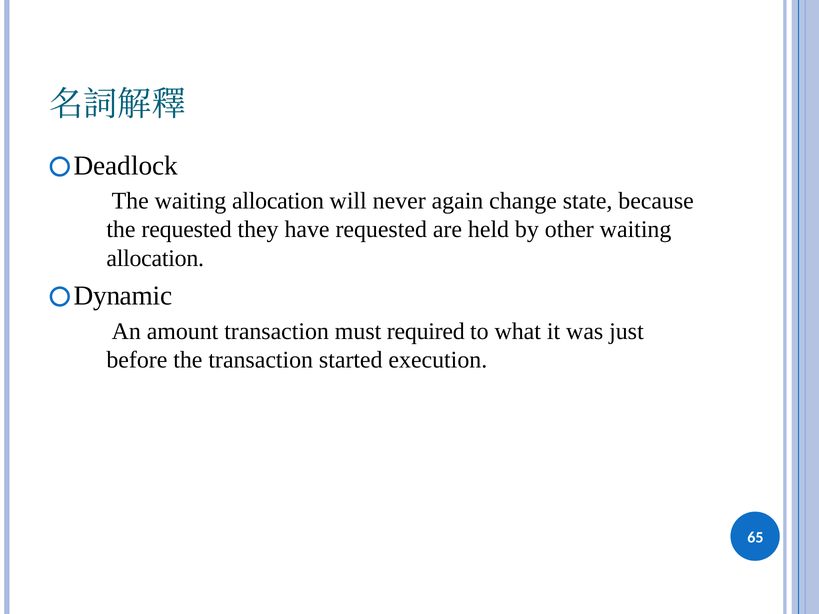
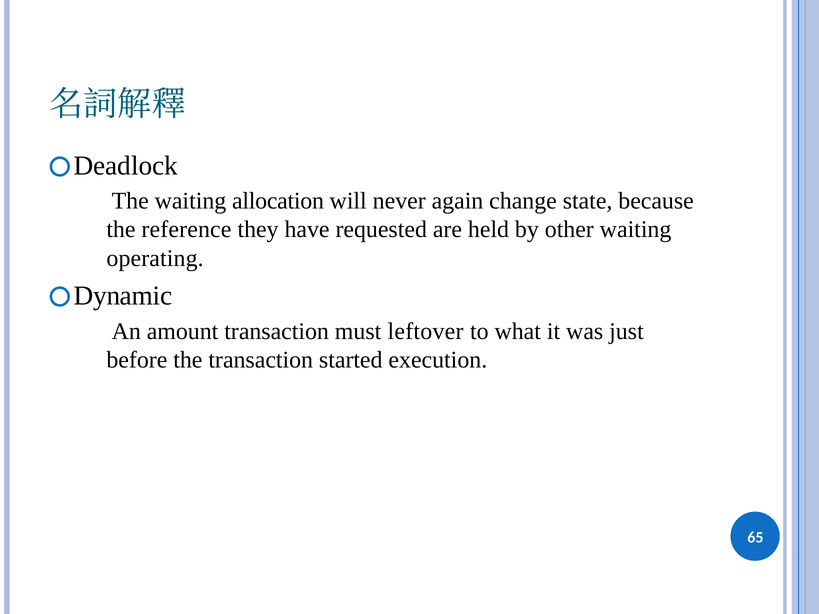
the requested: requested -> reference
allocation at (155, 258): allocation -> operating
required: required -> leftover
